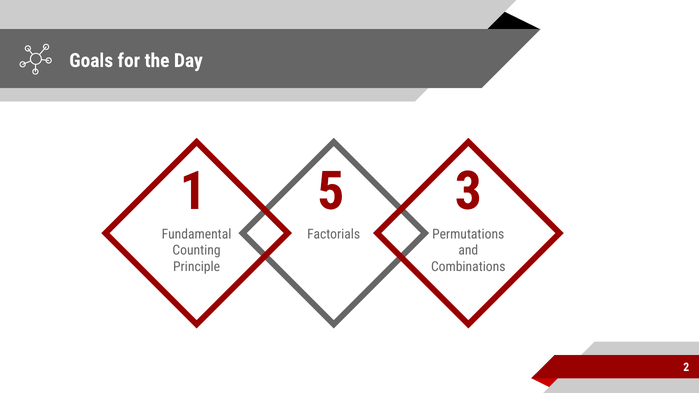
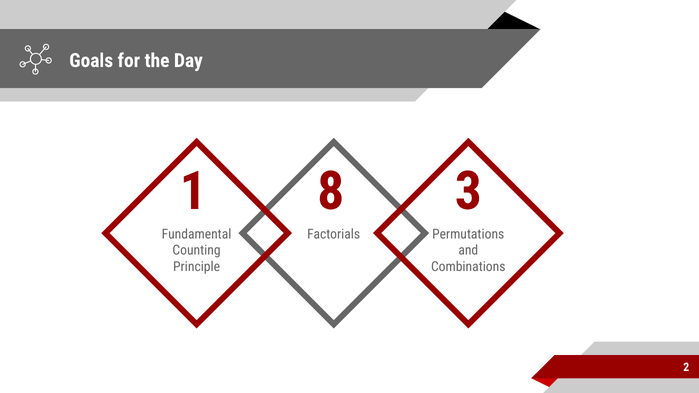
5: 5 -> 8
